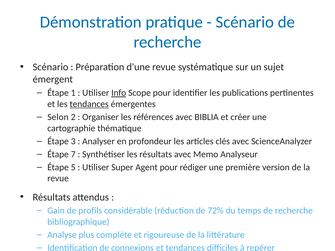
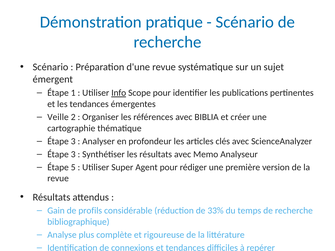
tendances at (89, 104) underline: present -> none
Selon: Selon -> Veille
7 at (73, 154): 7 -> 3
72%: 72% -> 33%
